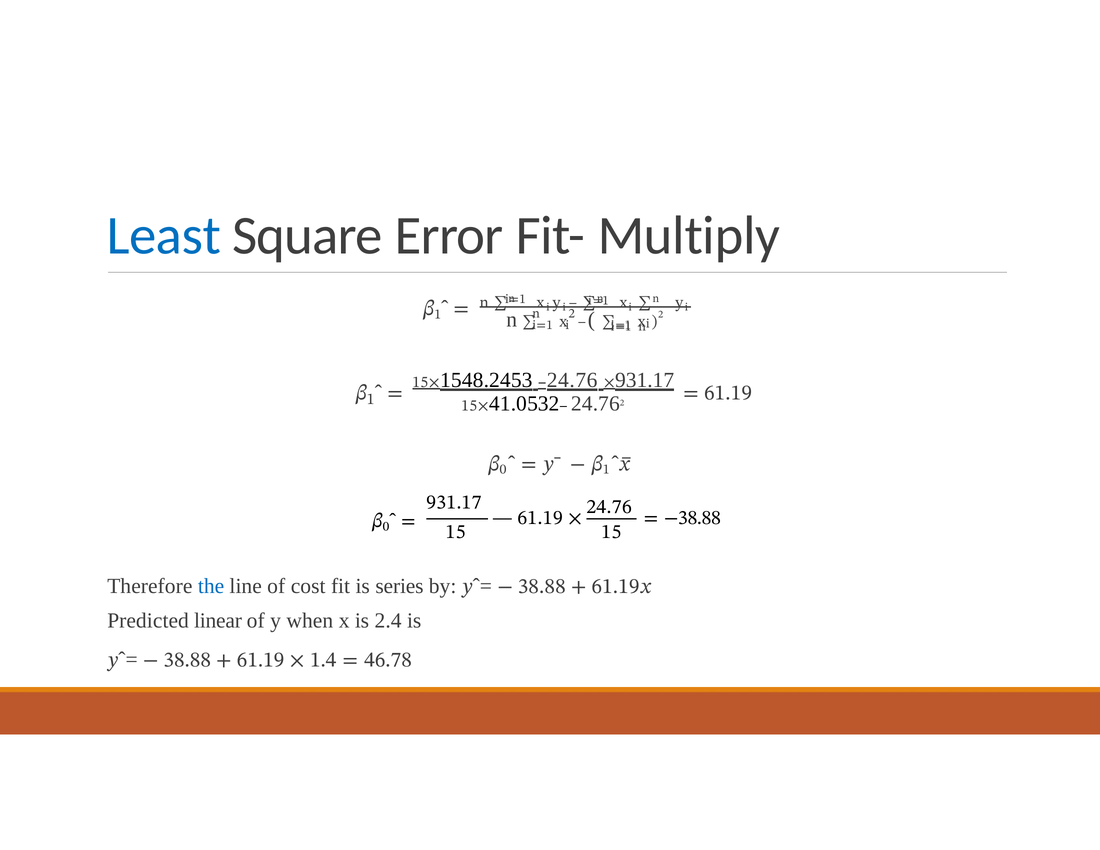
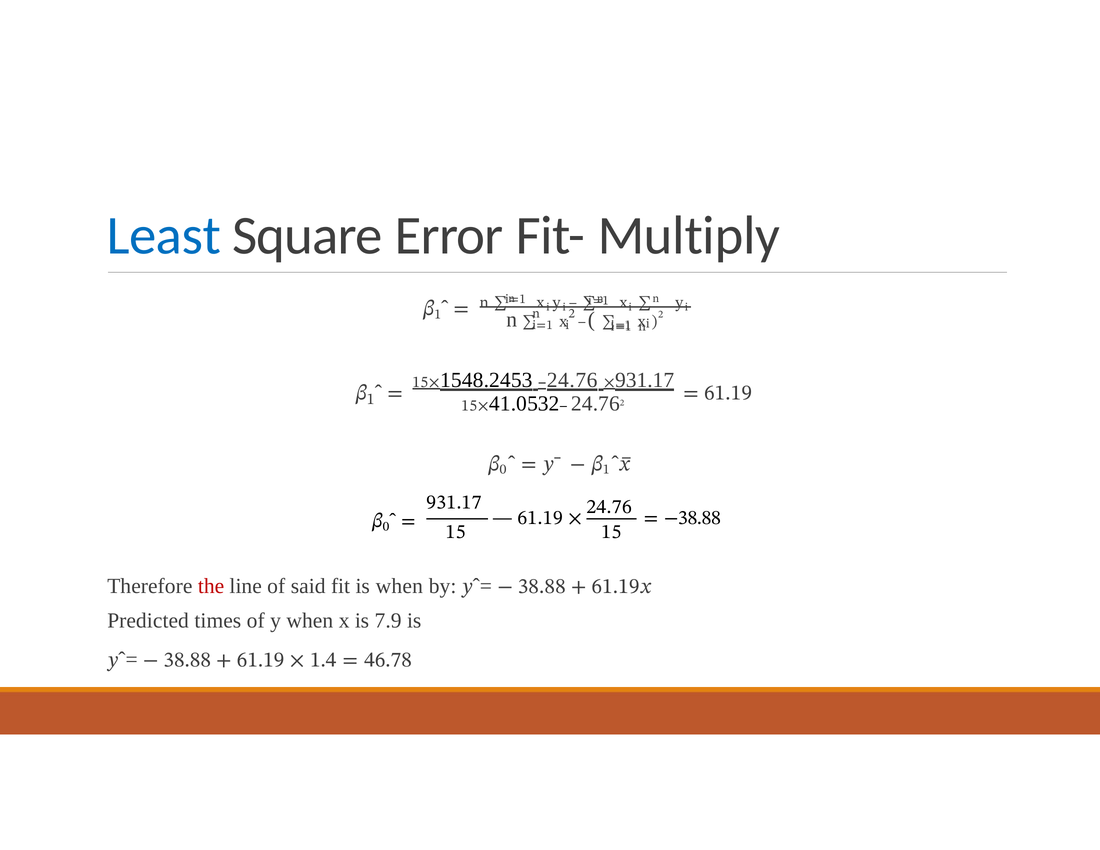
the colour: blue -> red
cost: cost -> said
is series: series -> when
linear: linear -> times
2.4: 2.4 -> 7.9
